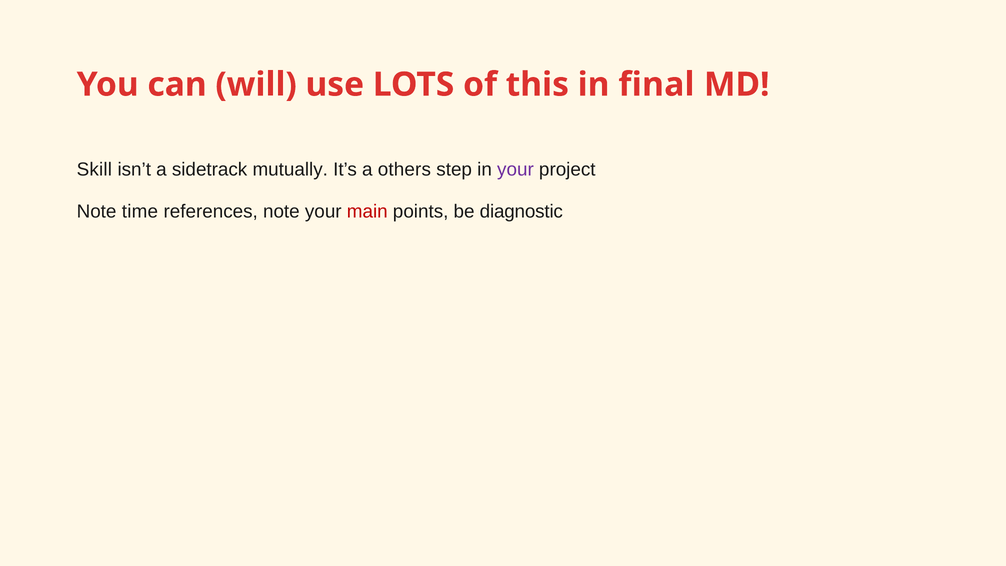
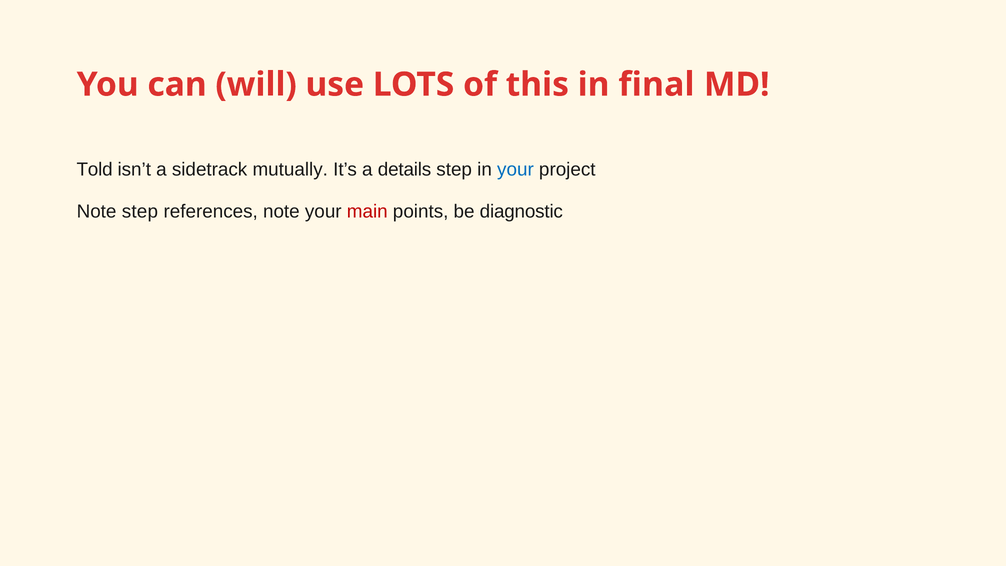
Skill: Skill -> Told
others: others -> details
your at (515, 170) colour: purple -> blue
Note time: time -> step
